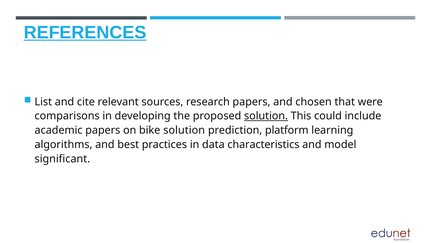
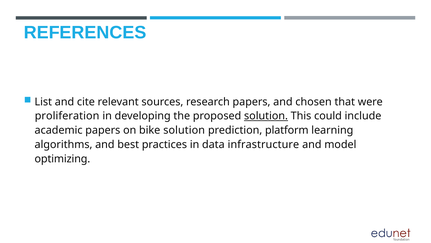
REFERENCES underline: present -> none
comparisons: comparisons -> proliferation
characteristics: characteristics -> infrastructure
significant: significant -> optimizing
